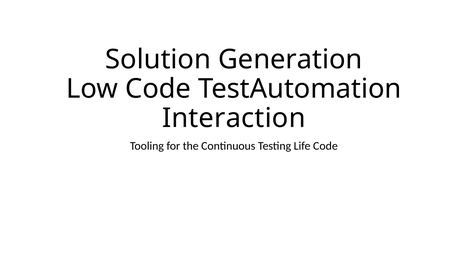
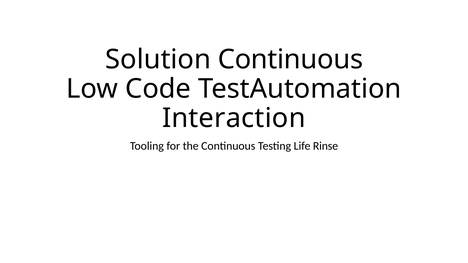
Solution Generation: Generation -> Continuous
Life Code: Code -> Rinse
